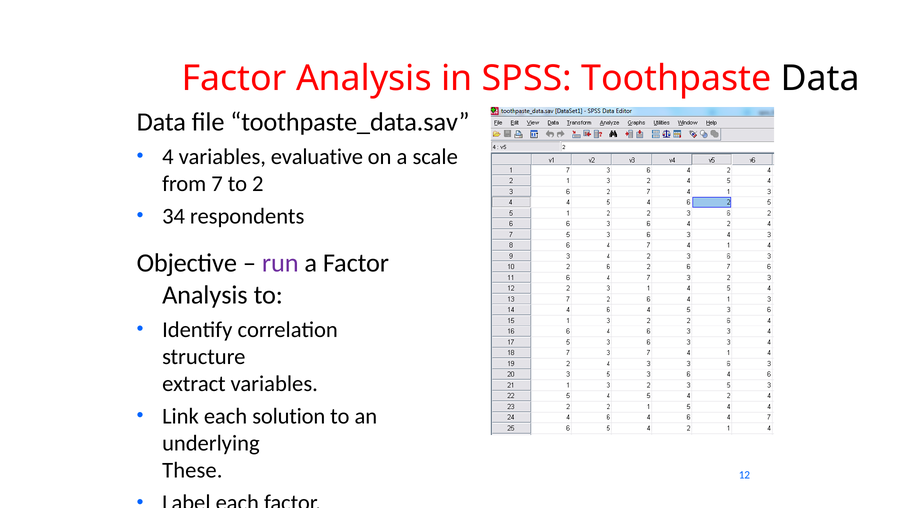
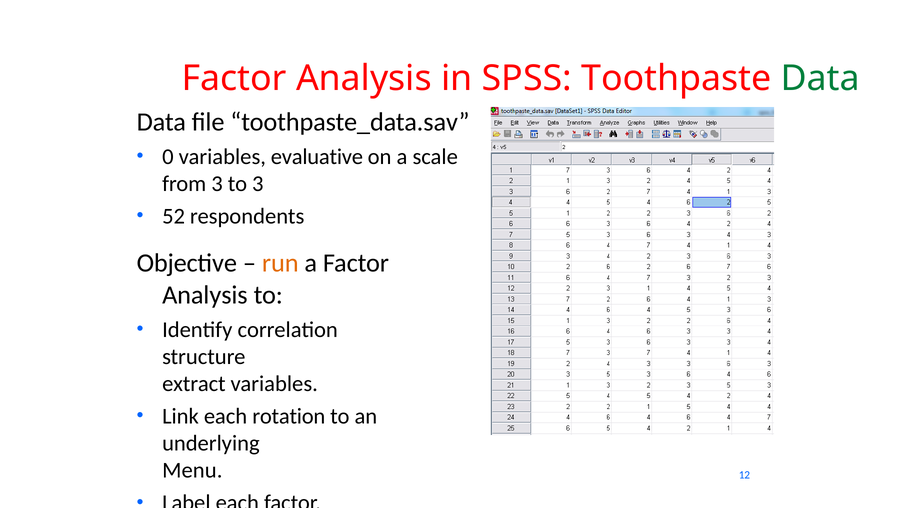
Data at (820, 79) colour: black -> green
4: 4 -> 0
from 7: 7 -> 3
to 2: 2 -> 3
34: 34 -> 52
run colour: purple -> orange
solution: solution -> rotation
These: These -> Menu
